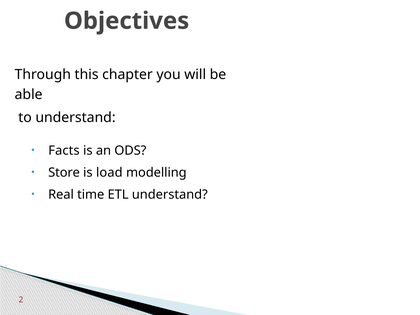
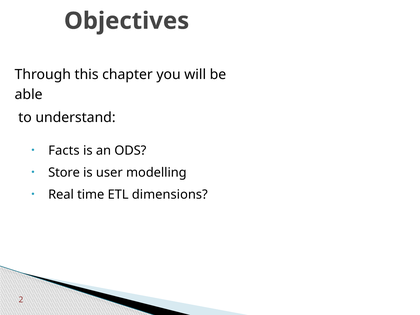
load: load -> user
ETL understand: understand -> dimensions
